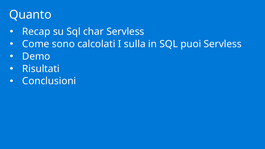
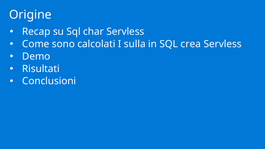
Quanto: Quanto -> Origine
puoi: puoi -> crea
